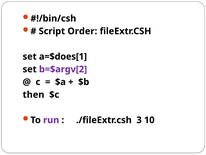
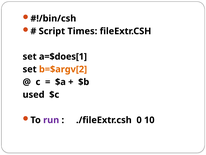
Order: Order -> Times
b=$argv[2 colour: purple -> orange
then: then -> used
3: 3 -> 0
